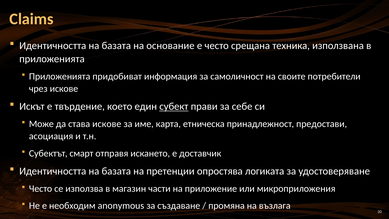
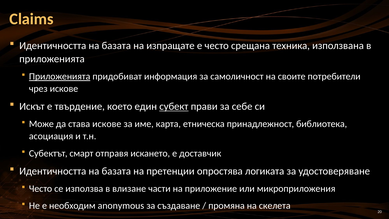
основание: основание -> изпращате
Приложенията at (60, 76) underline: none -> present
предостави: предостави -> библиотека
магазин: магазин -> влизане
възлага: възлага -> скелета
